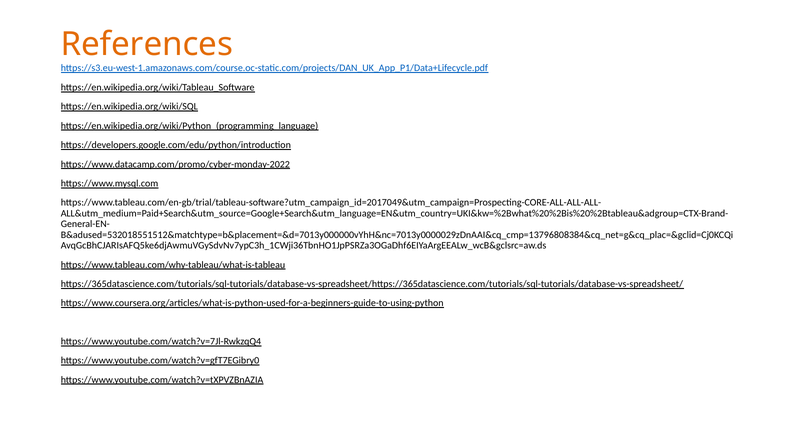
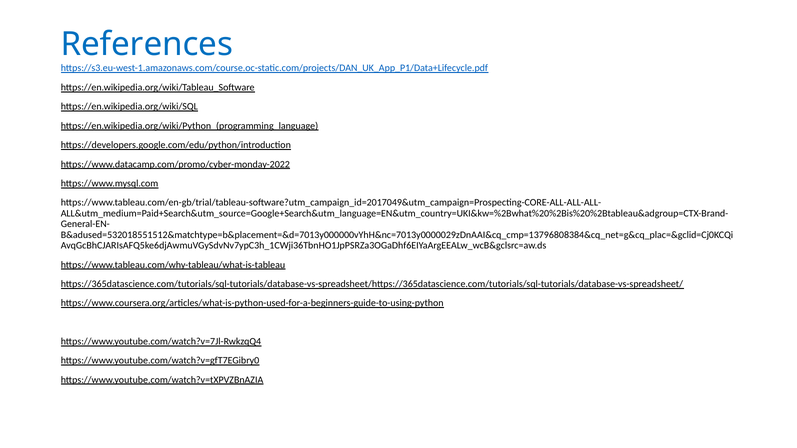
References colour: orange -> blue
